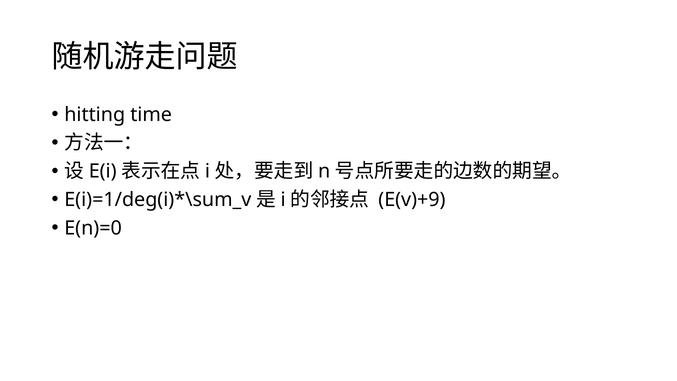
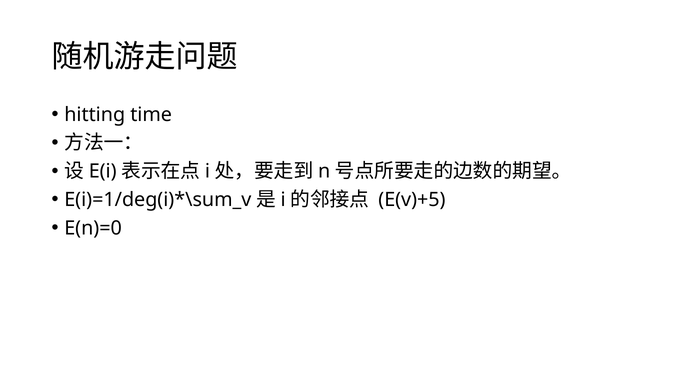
E(v)+9: E(v)+9 -> E(v)+5
